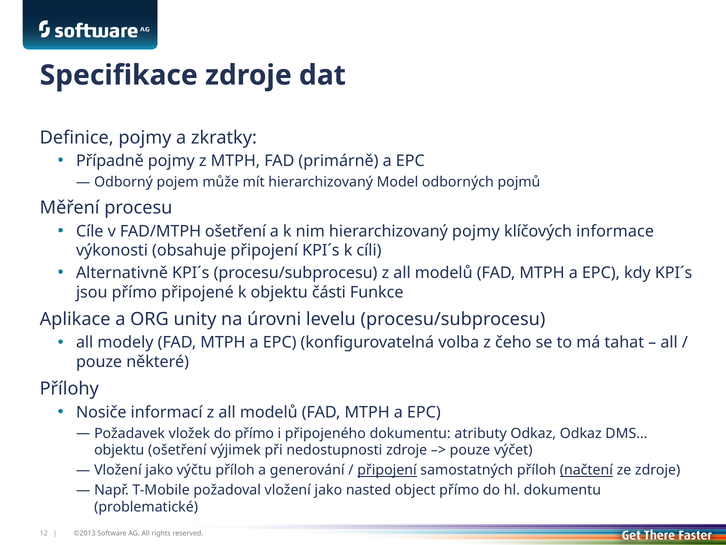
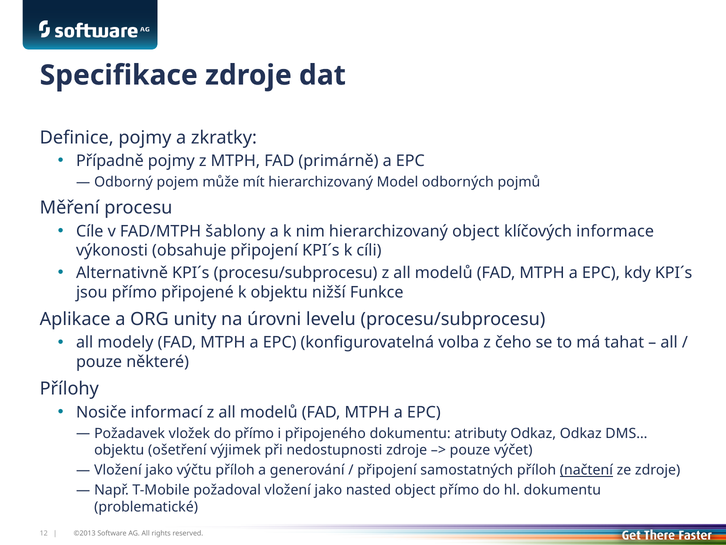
FAD/MTPH ošetření: ošetření -> šablony
hierarchizovaný pojmy: pojmy -> object
části: části -> nižší
připojení at (387, 470) underline: present -> none
